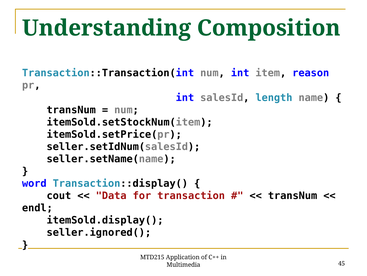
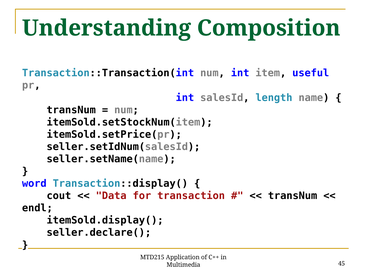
reason: reason -> useful
seller.ignored(: seller.ignored( -> seller.declare(
